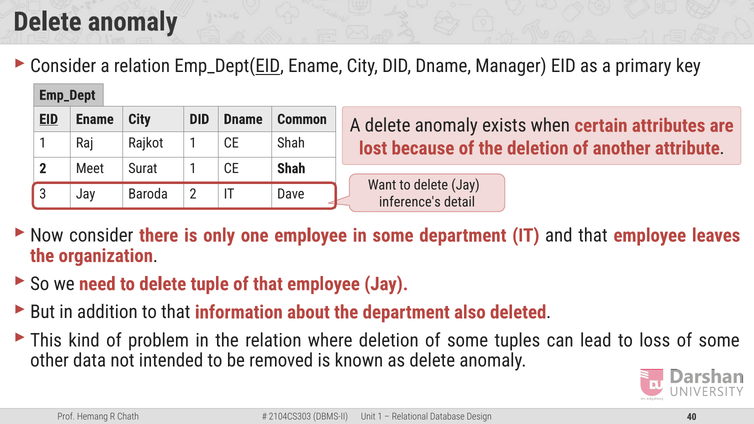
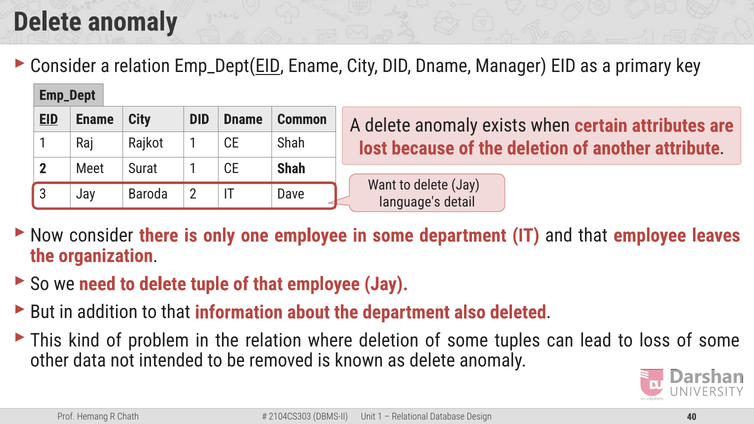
inference's: inference's -> language's
